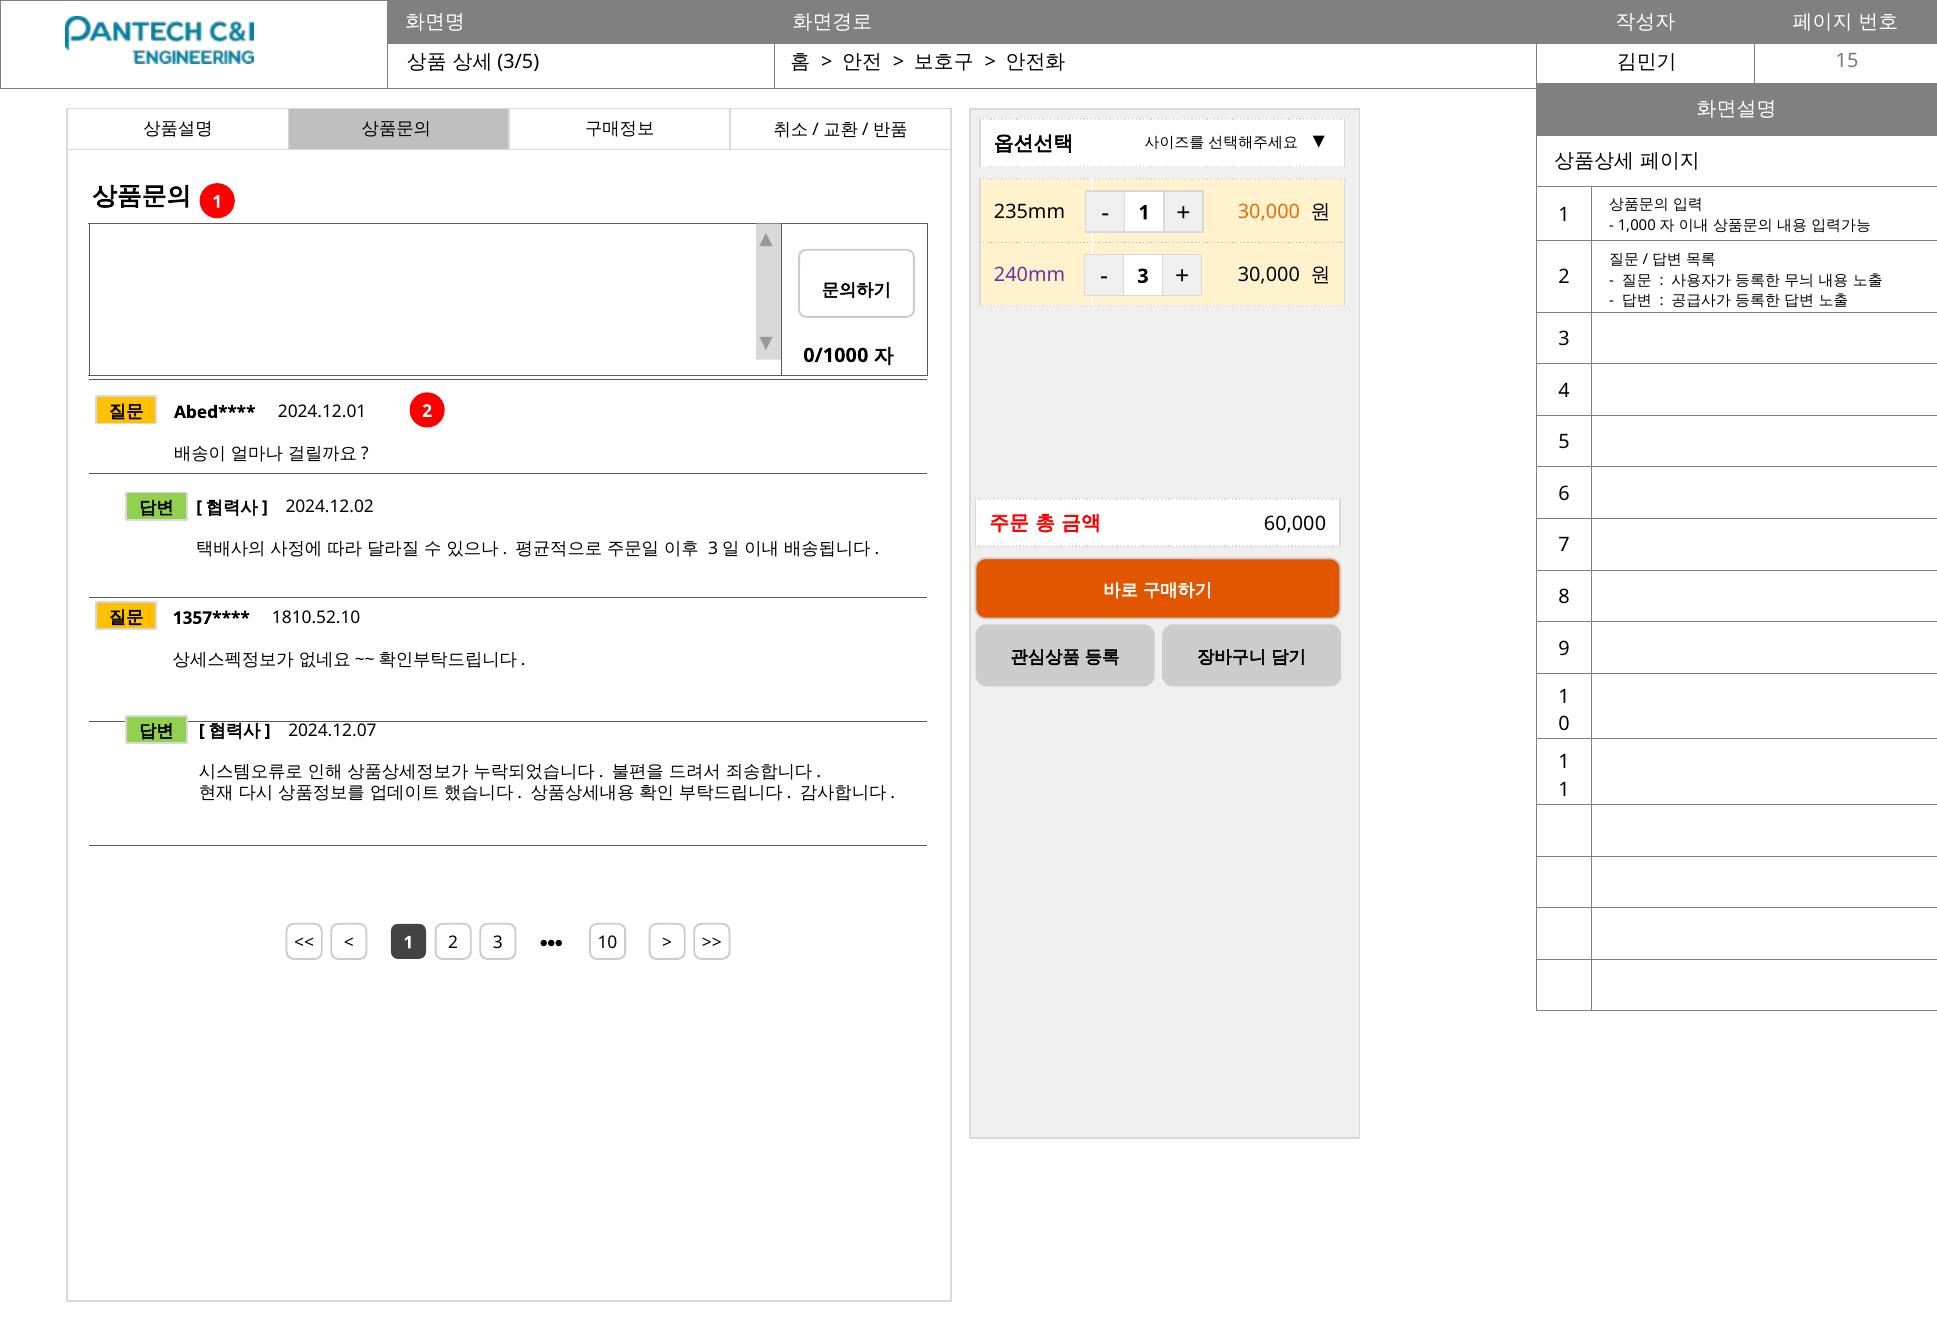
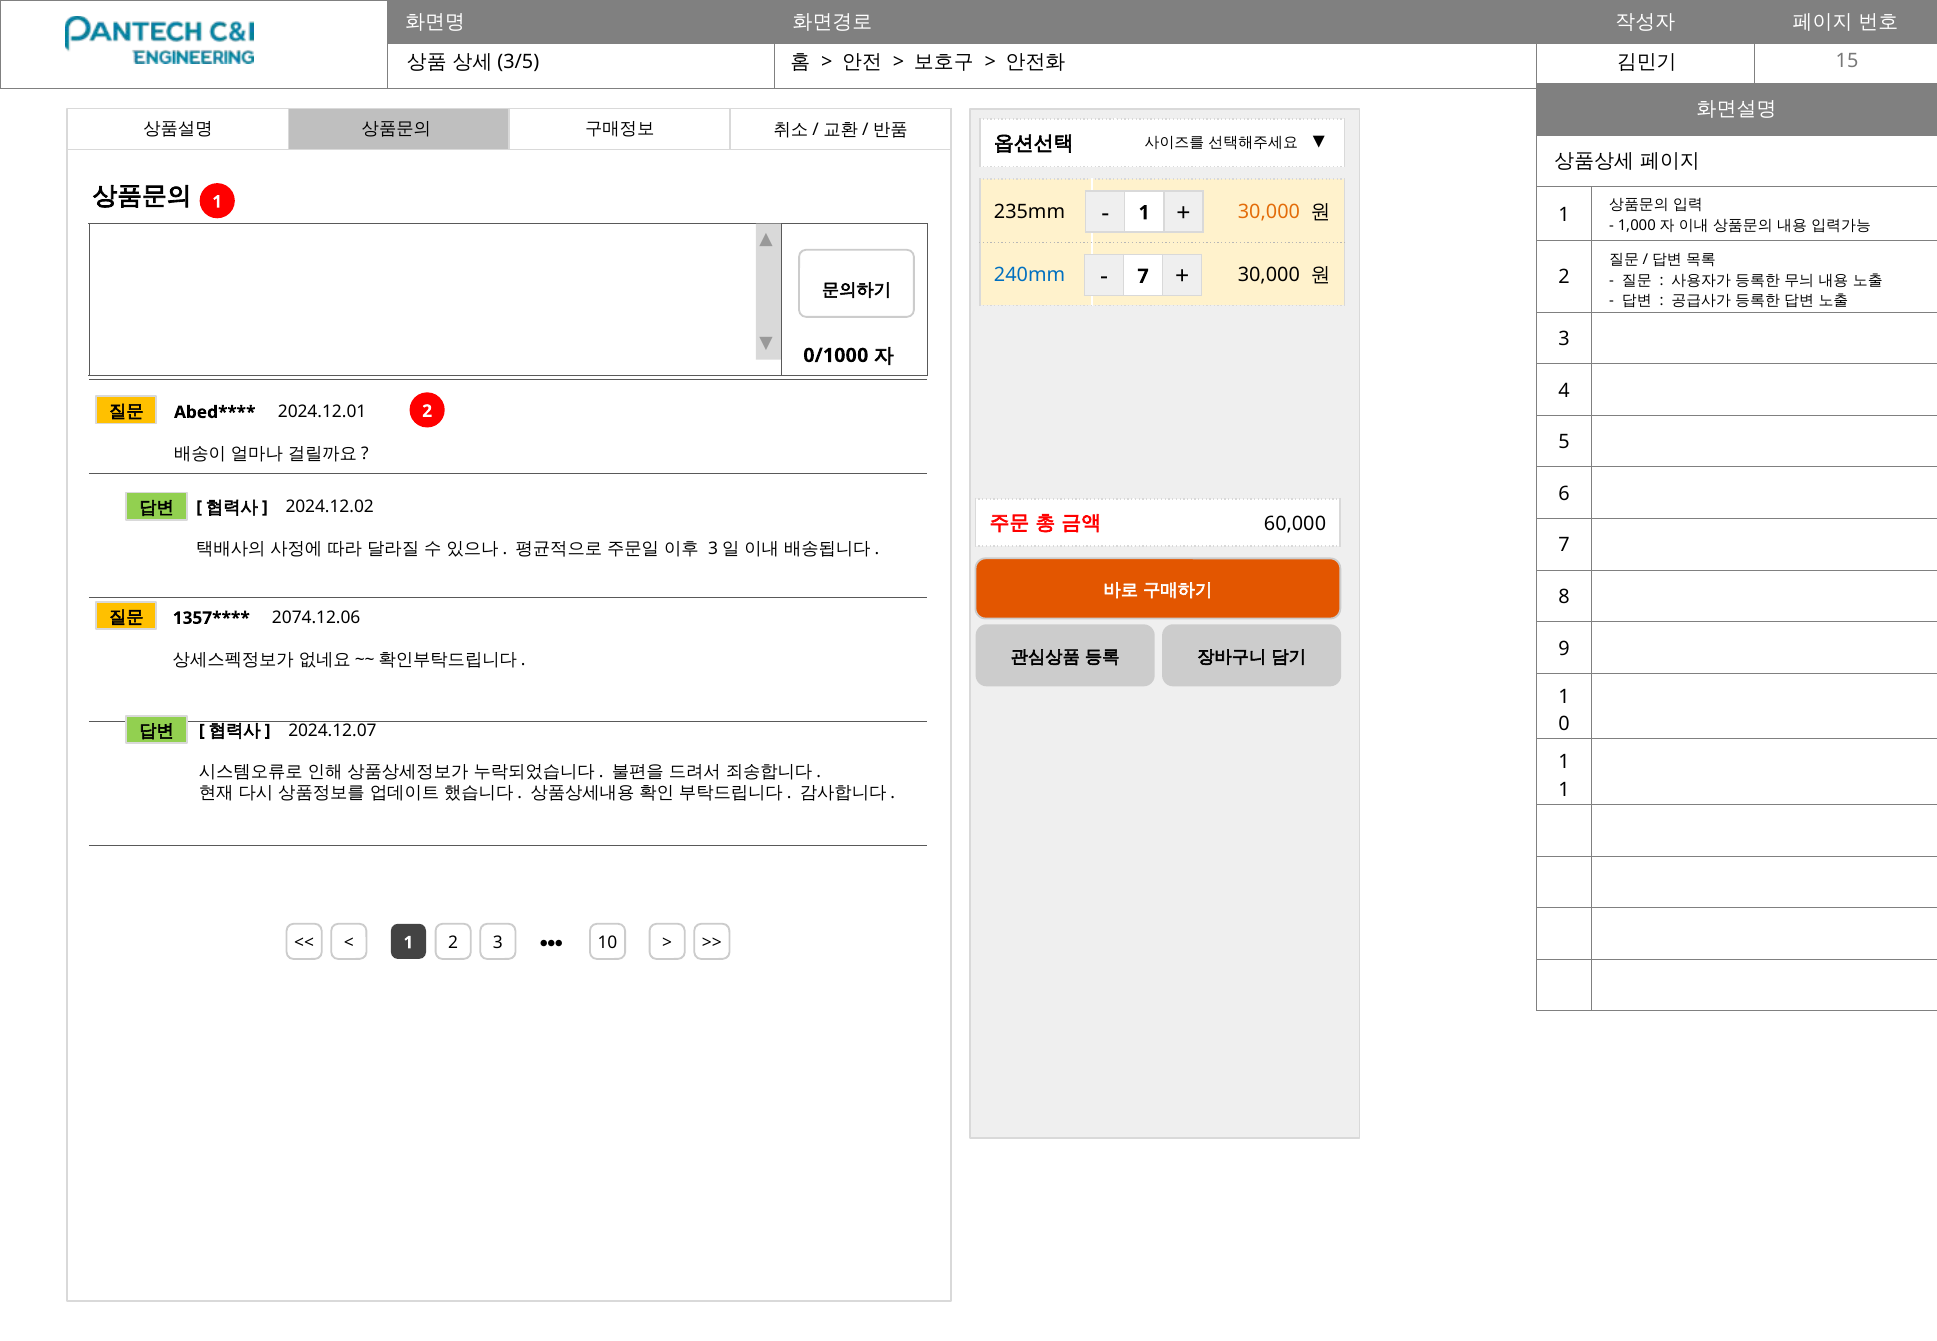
240mm colour: purple -> blue
3 at (1143, 276): 3 -> 7
1810.52.10: 1810.52.10 -> 2074.12.06
